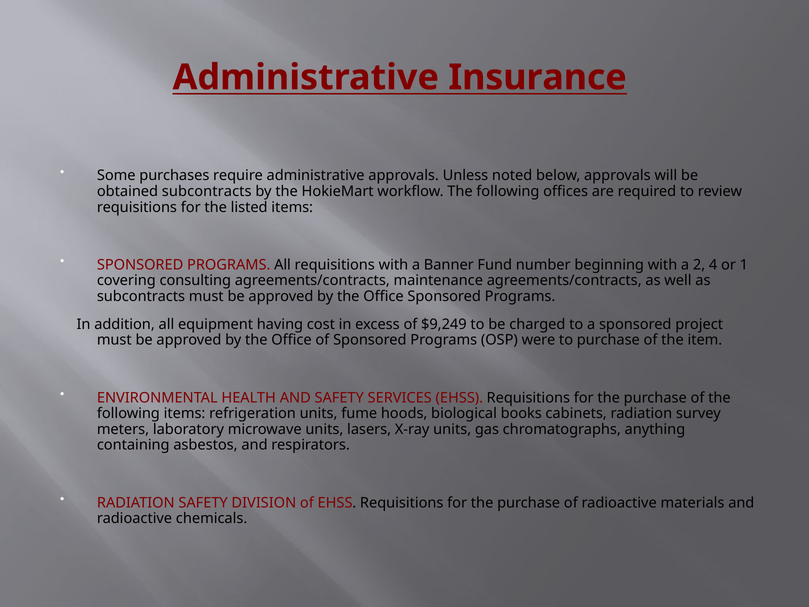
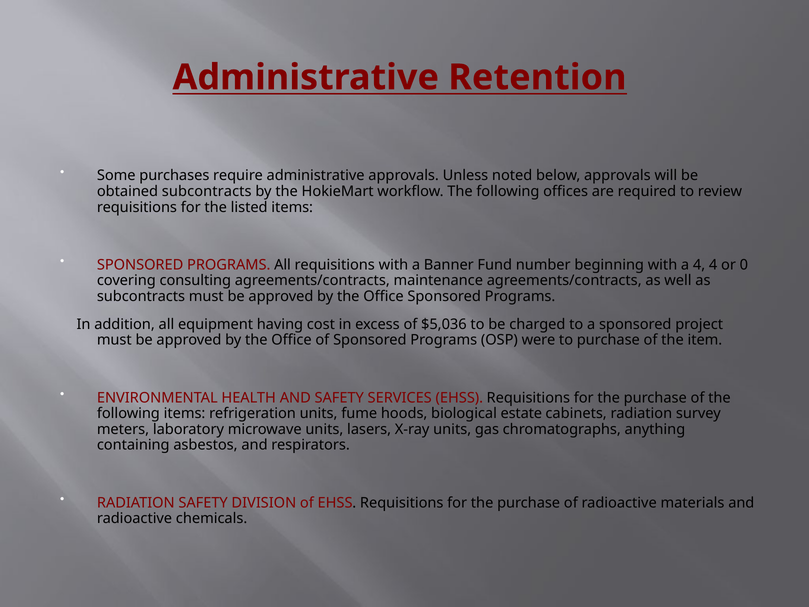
Insurance: Insurance -> Retention
a 2: 2 -> 4
1: 1 -> 0
$9,249: $9,249 -> $5,036
books: books -> estate
